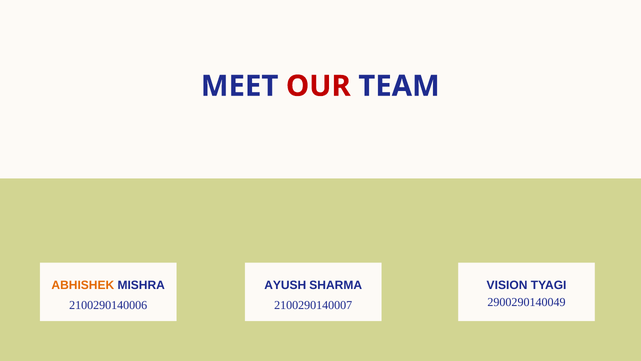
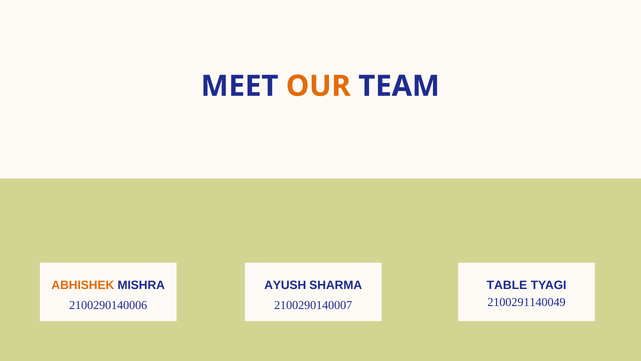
OUR colour: red -> orange
VISION: VISION -> TABLE
2900290140049: 2900290140049 -> 2100291140049
